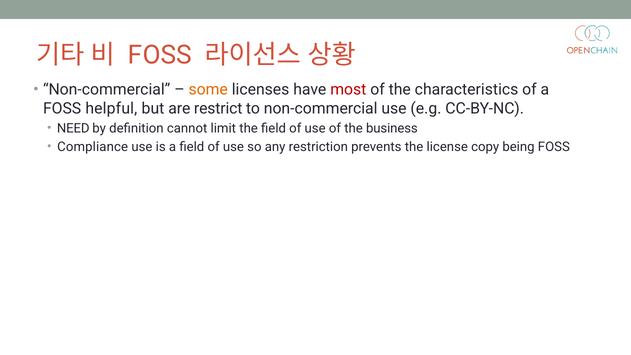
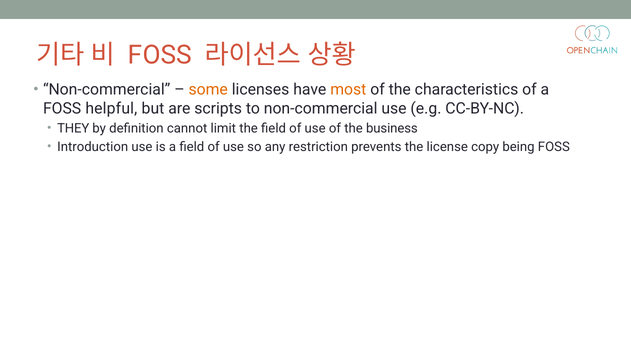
most colour: red -> orange
restrict: restrict -> scripts
NEED: NEED -> THEY
Compliance: Compliance -> Introduction
